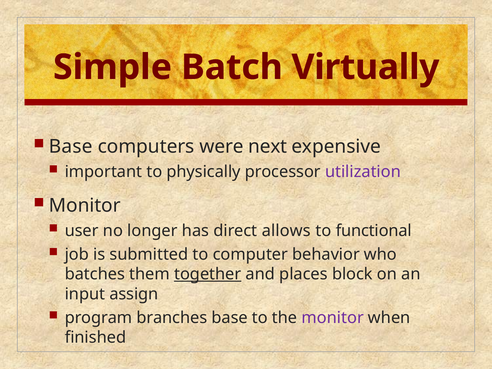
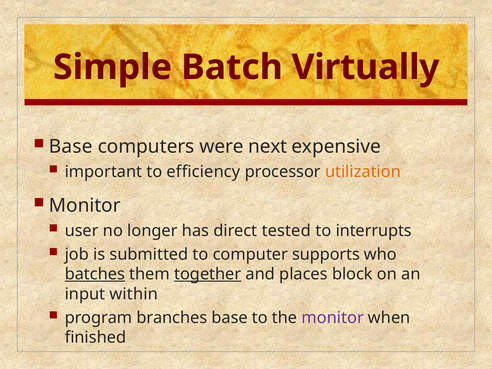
physically: physically -> efficiency
utilization colour: purple -> orange
allows: allows -> tested
functional: functional -> interrupts
behavior: behavior -> supports
batches underline: none -> present
assign: assign -> within
